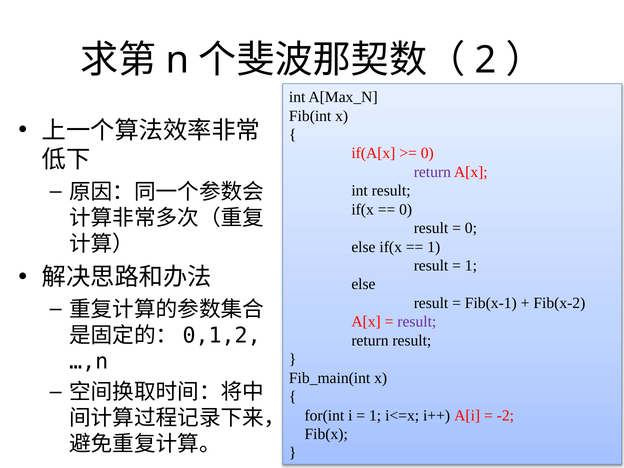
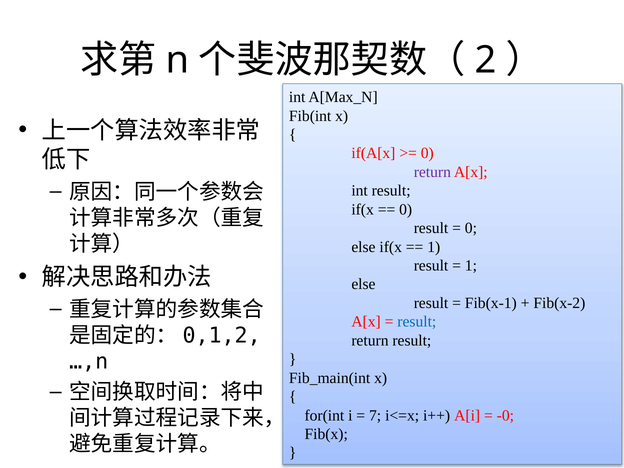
result at (417, 322) colour: purple -> blue
1 at (375, 415): 1 -> 7
-2: -2 -> -0
